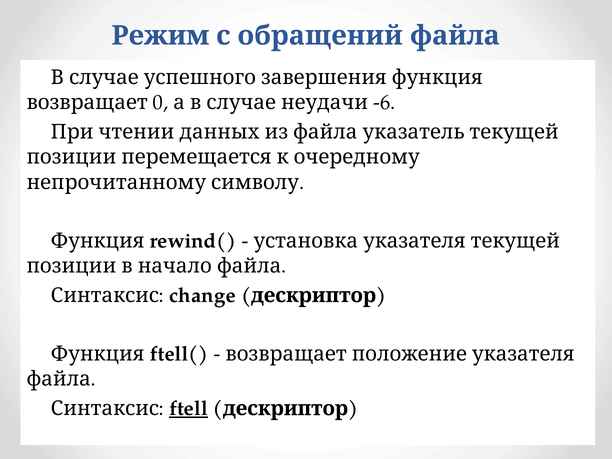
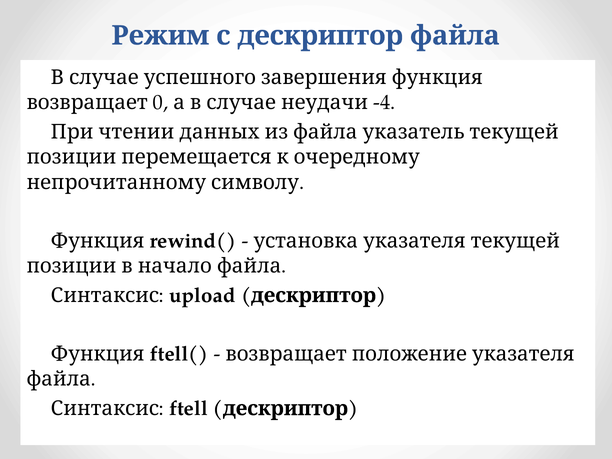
с обращений: обращений -> дескриптор
-6: -6 -> -4
change: change -> upload
ftell underline: present -> none
